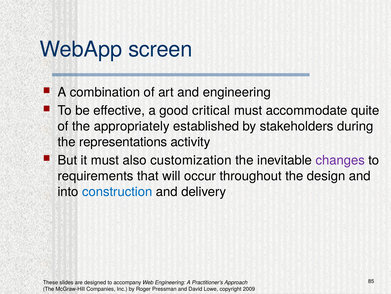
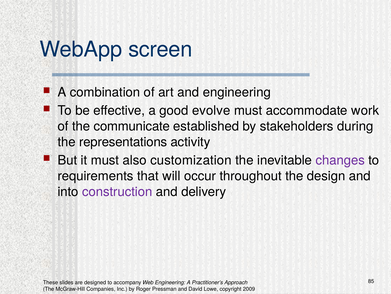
critical: critical -> evolve
quite: quite -> work
appropriately: appropriately -> communicate
construction colour: blue -> purple
